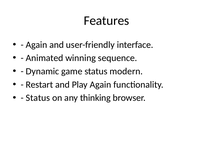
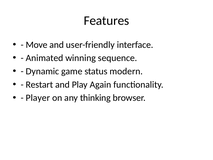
Again at (37, 45): Again -> Move
Status at (38, 98): Status -> Player
